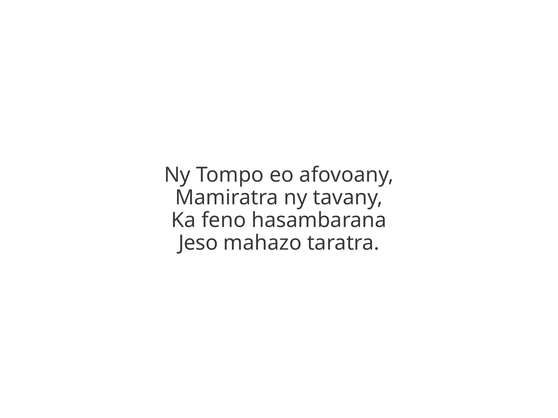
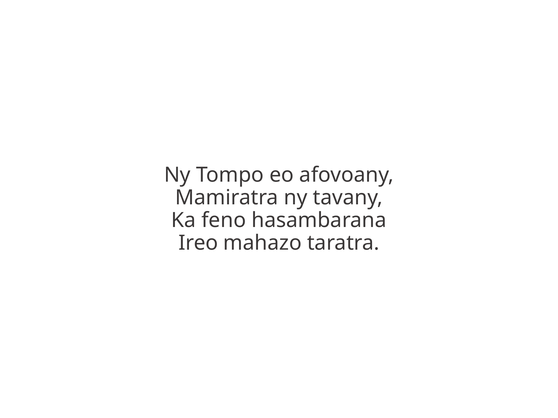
Jeso: Jeso -> Ireo
